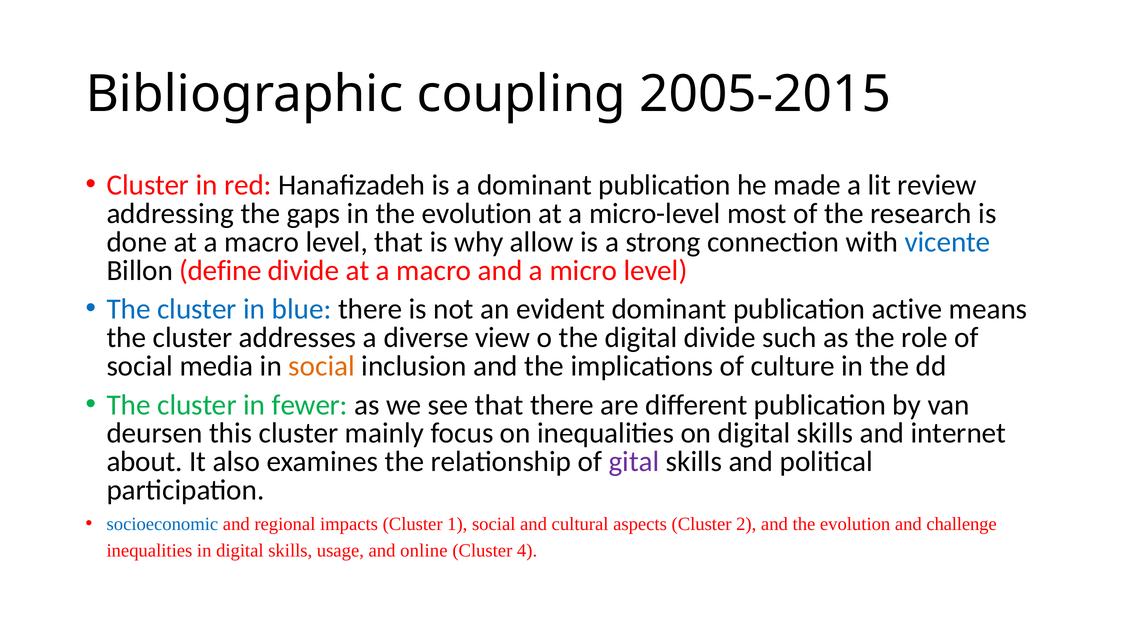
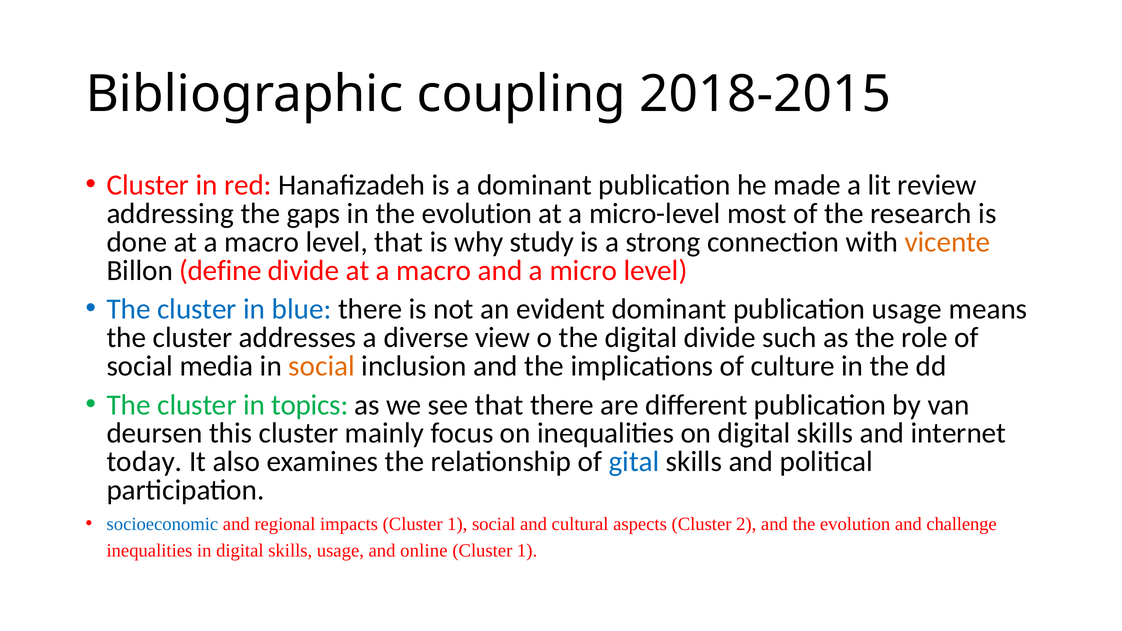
2005-2015: 2005-2015 -> 2018-2015
allow: allow -> study
vicente colour: blue -> orange
publication active: active -> usage
fewer: fewer -> topics
about: about -> today
gital colour: purple -> blue
4 at (527, 551): 4 -> 1
